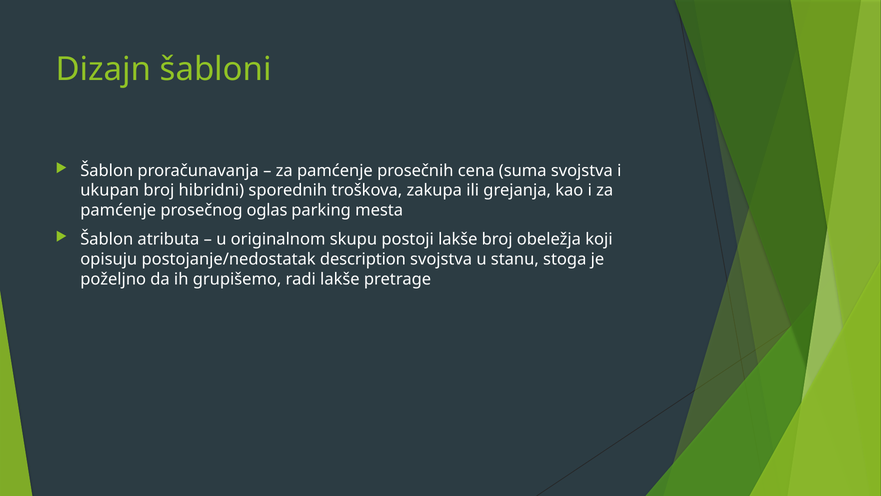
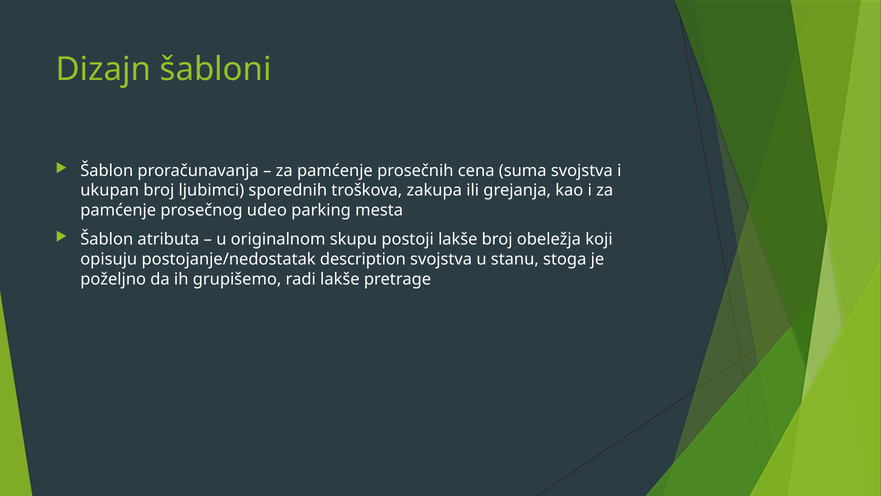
hibridni: hibridni -> ljubimci
oglas: oglas -> udeo
